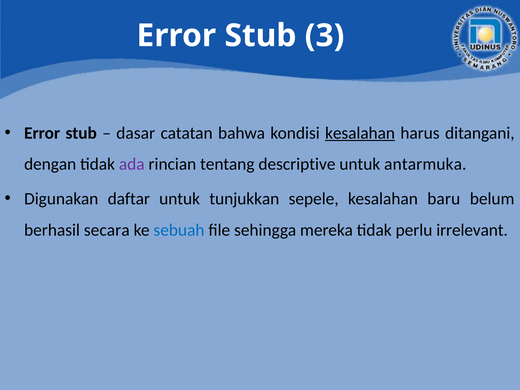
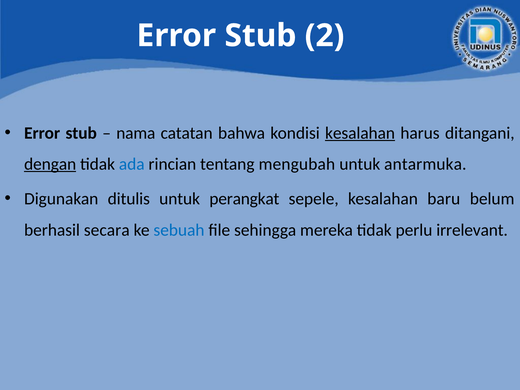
3: 3 -> 2
dasar: dasar -> nama
dengan underline: none -> present
ada colour: purple -> blue
descriptive: descriptive -> mengubah
daftar: daftar -> ditulis
tunjukkan: tunjukkan -> perangkat
